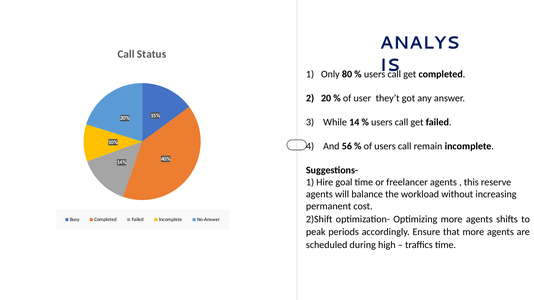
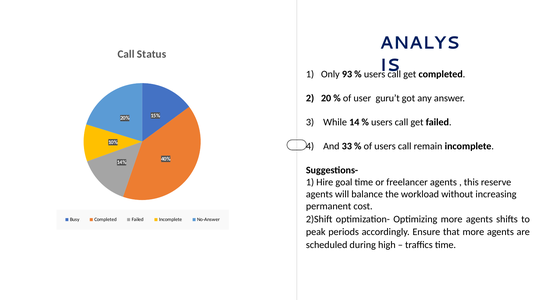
80: 80 -> 93
they’t: they’t -> guru’t
56: 56 -> 33
